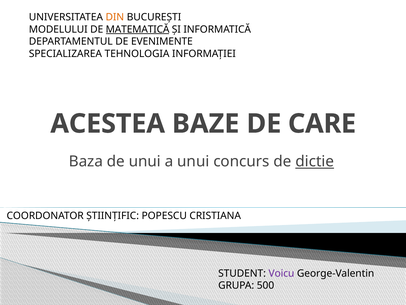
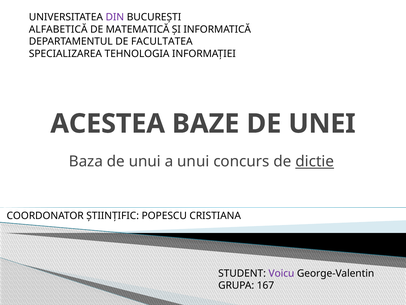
DIN colour: orange -> purple
MODELULUI: MODELULUI -> ALFABETICĂ
MATEMATICĂ underline: present -> none
EVENIMENTE: EVENIMENTE -> FACULTATEA
CARE: CARE -> UNEI
500: 500 -> 167
